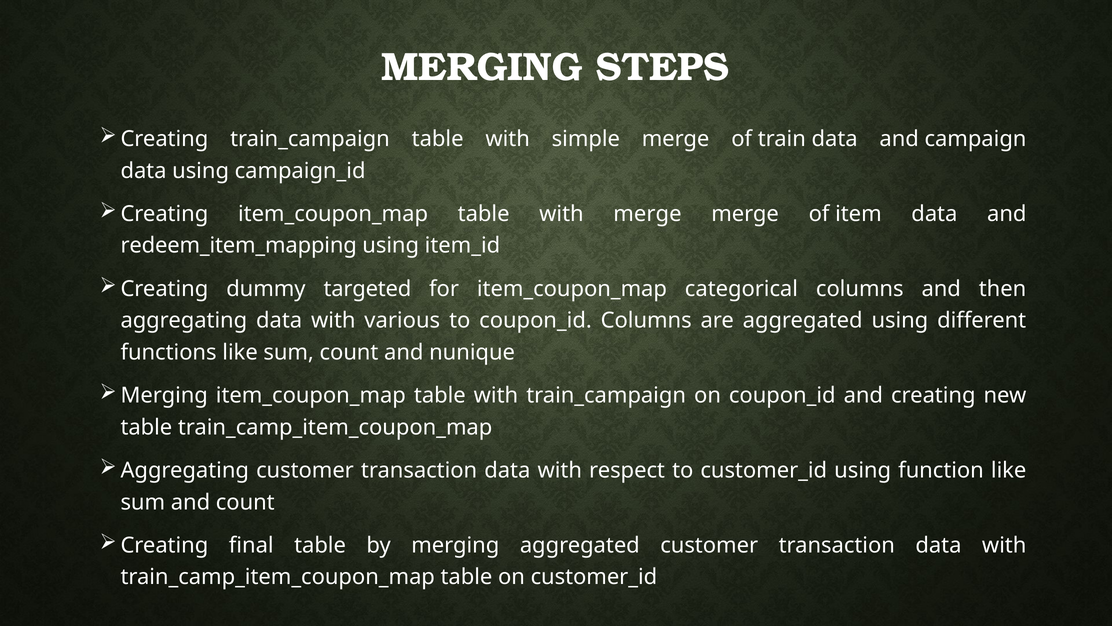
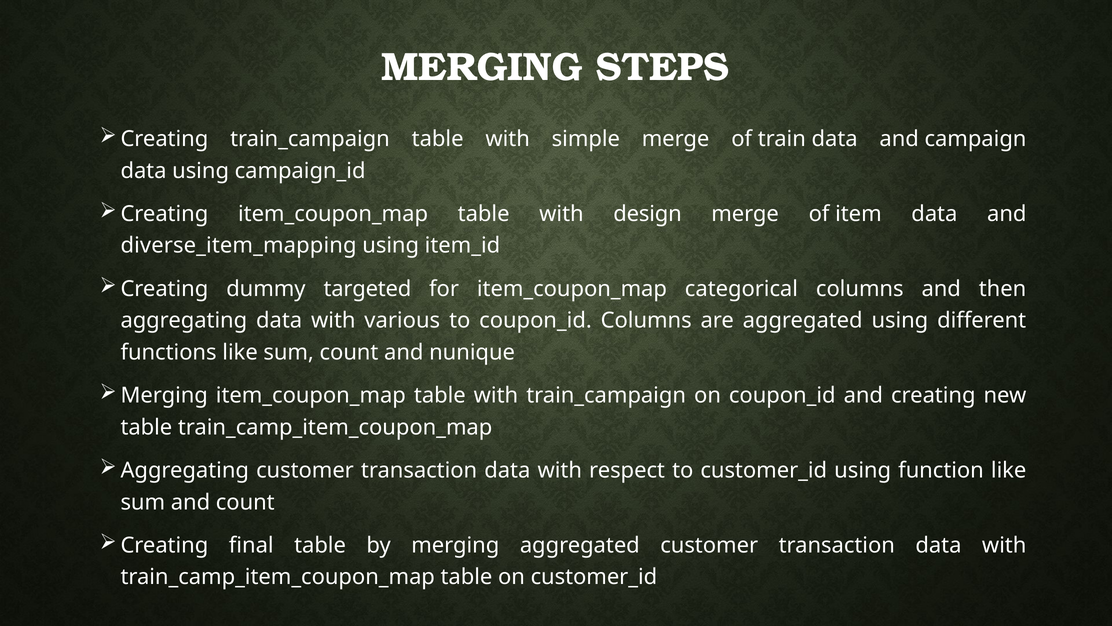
with merge: merge -> design
redeem_item_mapping: redeem_item_mapping -> diverse_item_mapping
